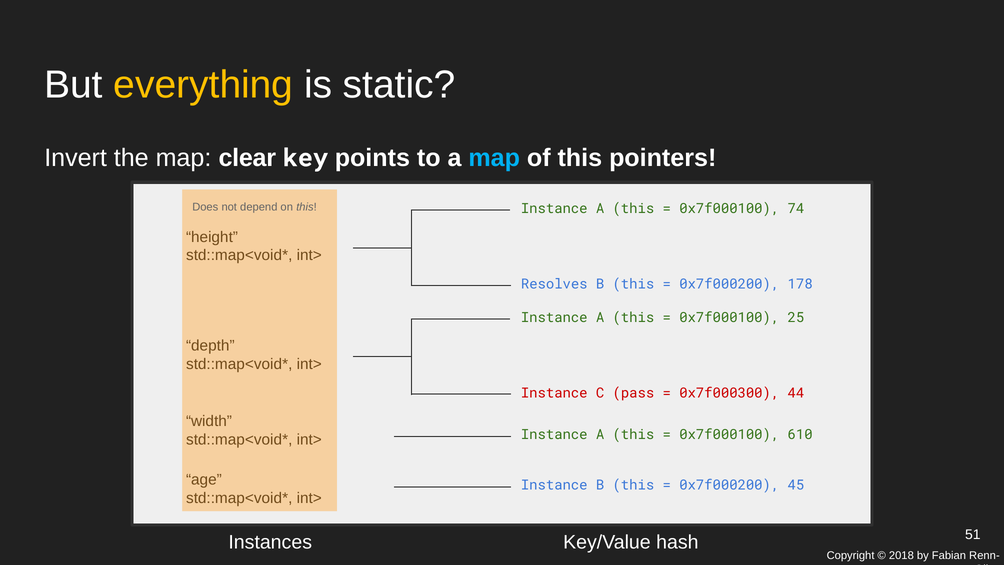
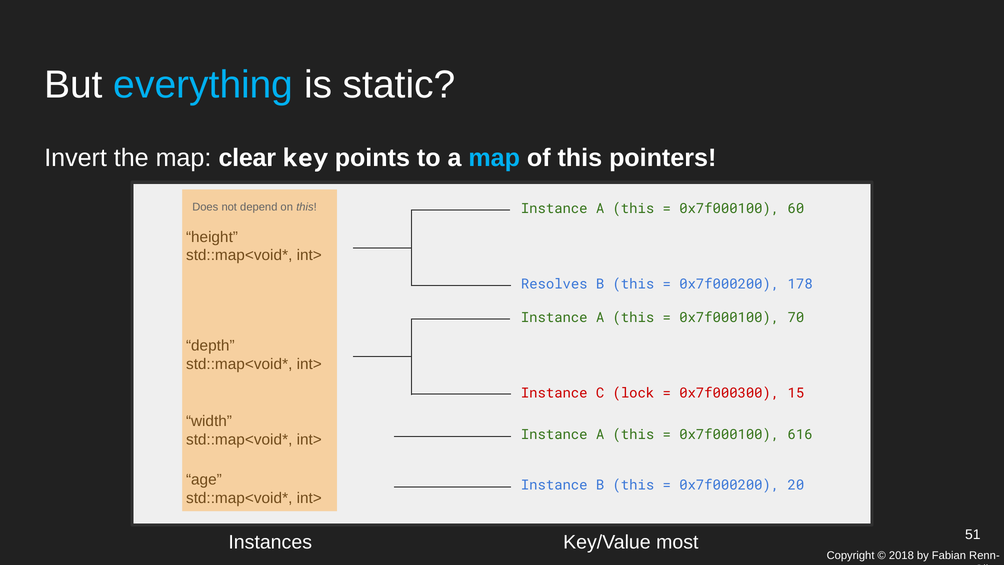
everything colour: yellow -> light blue
74: 74 -> 60
25: 25 -> 70
pass: pass -> lock
44: 44 -> 15
610: 610 -> 616
45: 45 -> 20
hash: hash -> most
